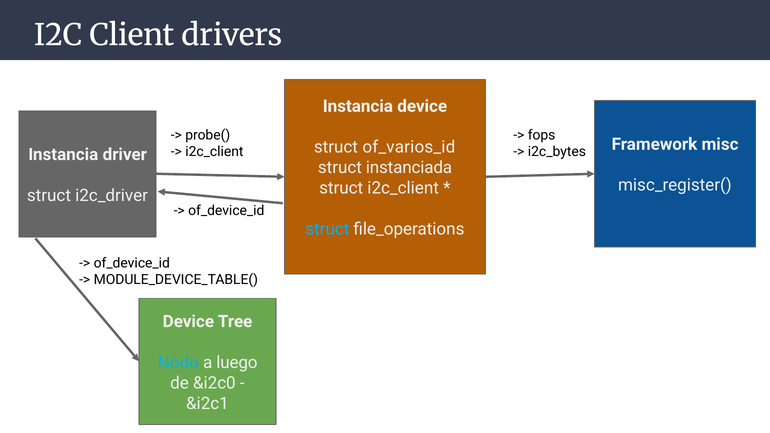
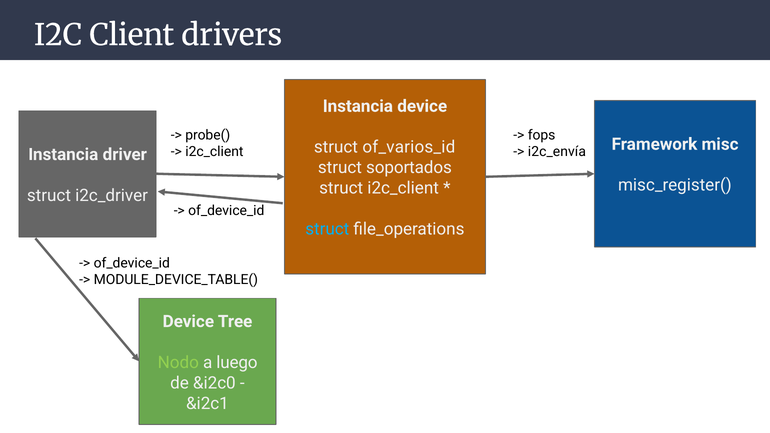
i2c_bytes: i2c_bytes -> i2c_envía
instanciada: instanciada -> soportados
Nodo colour: light blue -> light green
